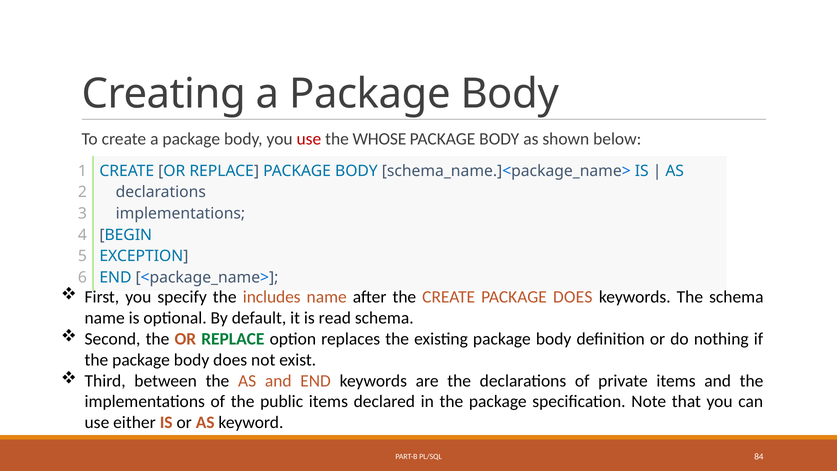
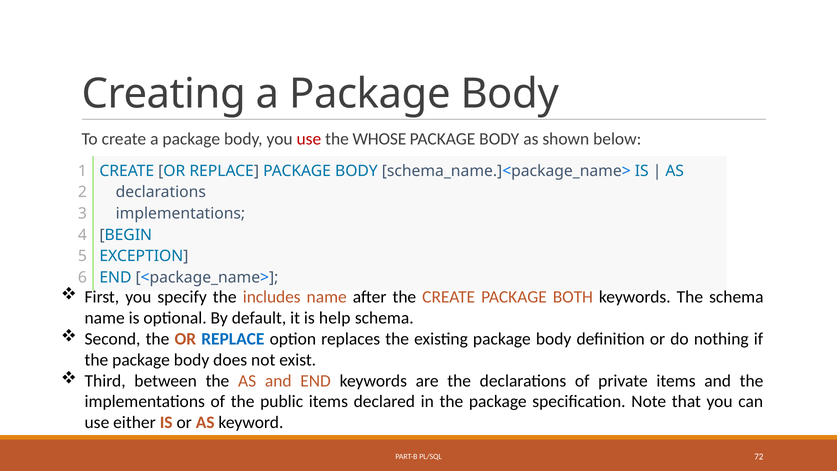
PACKAGE DOES: DOES -> BOTH
read: read -> help
REPLACE at (233, 339) colour: green -> blue
84: 84 -> 72
